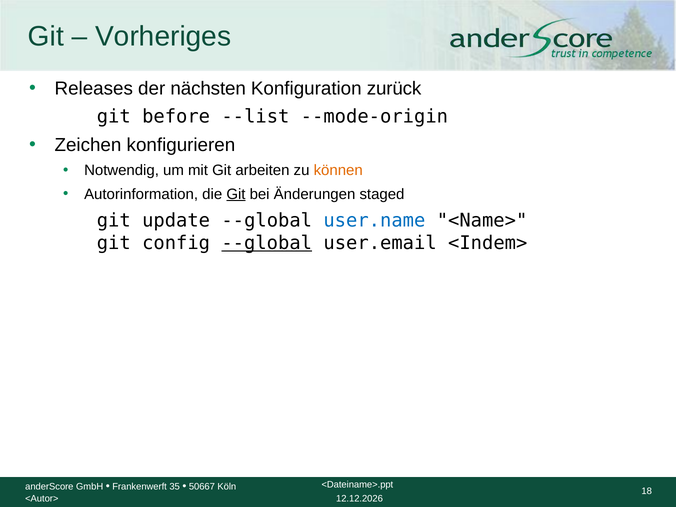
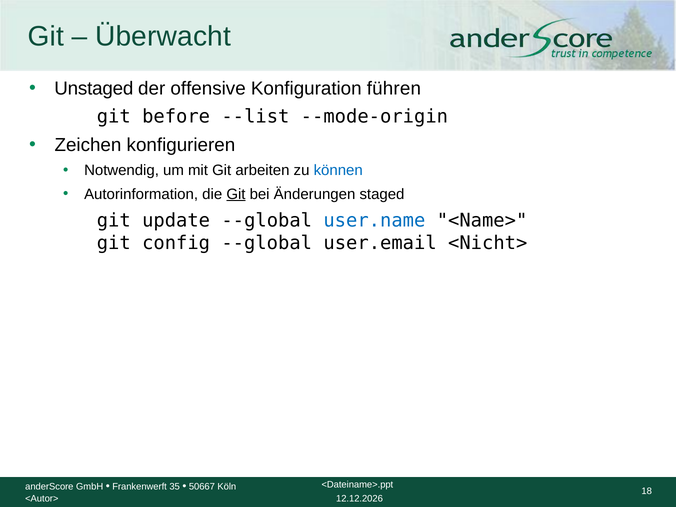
Vorheriges: Vorheriges -> Überwacht
Releases: Releases -> Unstaged
nächsten: nächsten -> offensive
zurück: zurück -> führen
können colour: orange -> blue
--global at (267, 243) underline: present -> none
<Indem>: <Indem> -> <Nicht>
